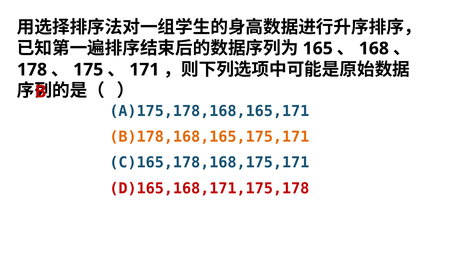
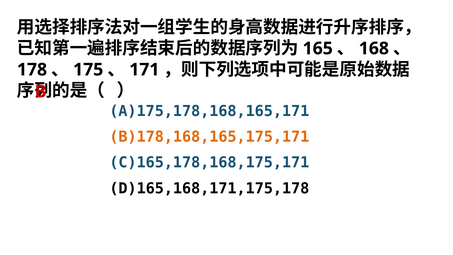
D)165,168,171,175,178 colour: red -> black
